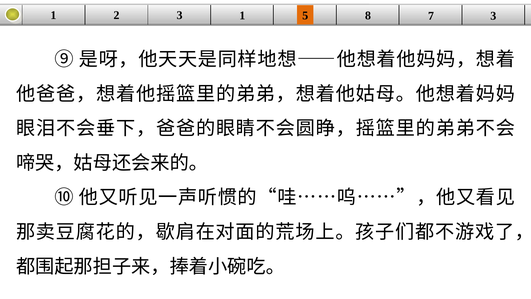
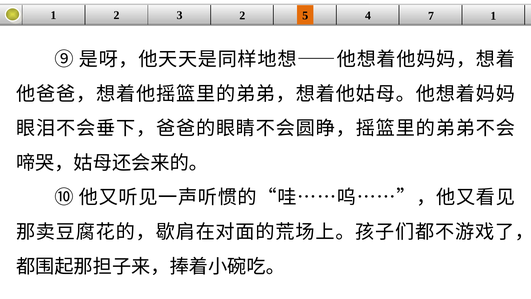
3 1: 1 -> 2
8: 8 -> 4
7 3: 3 -> 1
